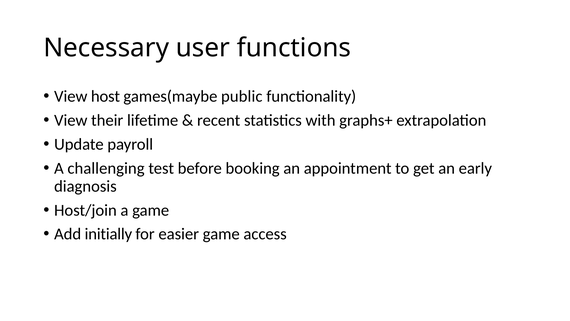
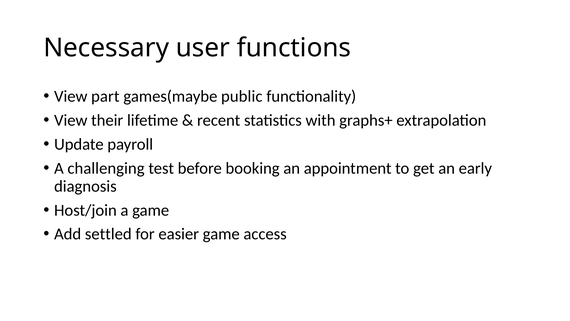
host: host -> part
initially: initially -> settled
